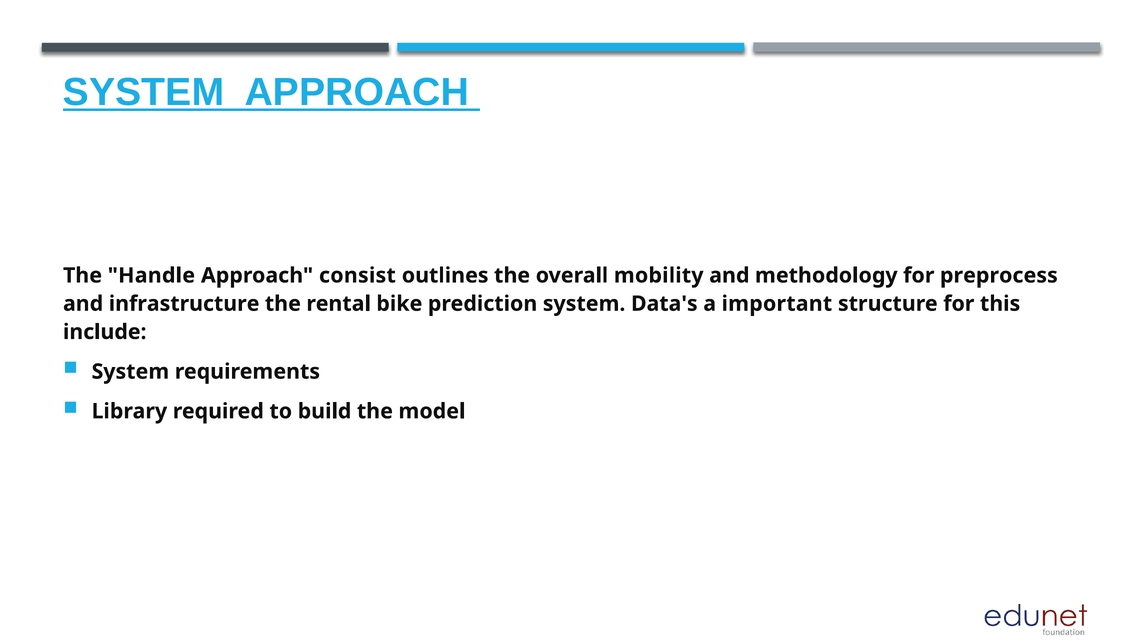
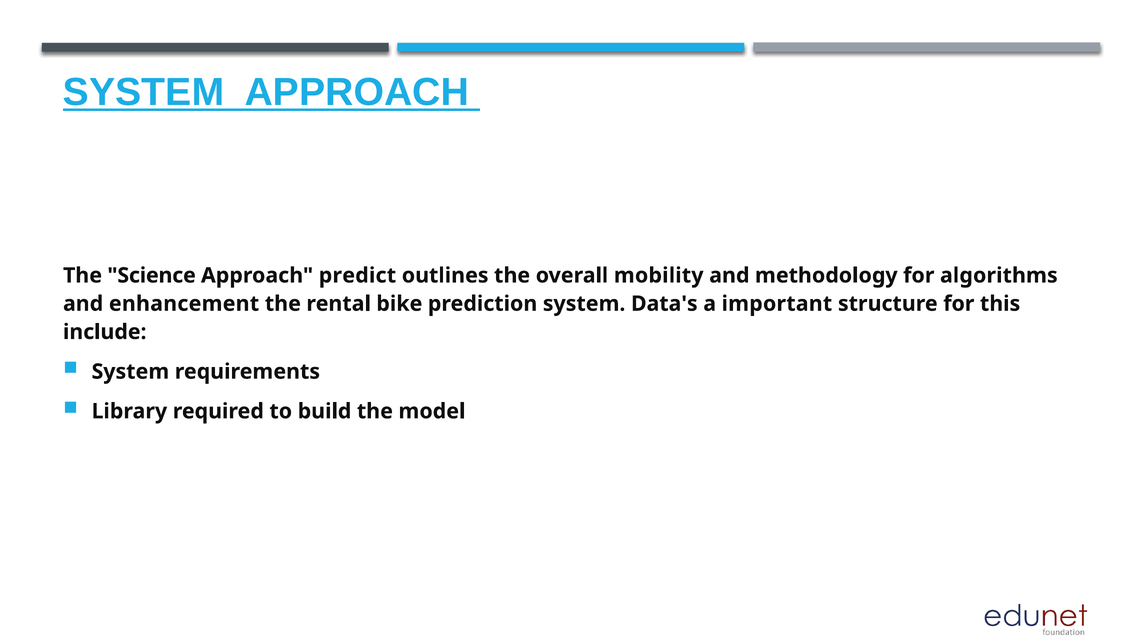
Handle: Handle -> Science
consist: consist -> predict
preprocess: preprocess -> algorithms
infrastructure: infrastructure -> enhancement
